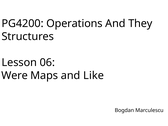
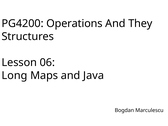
Were: Were -> Long
Like: Like -> Java
